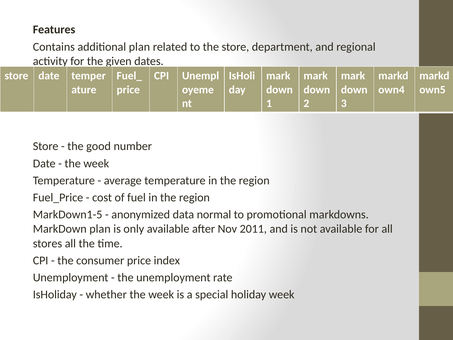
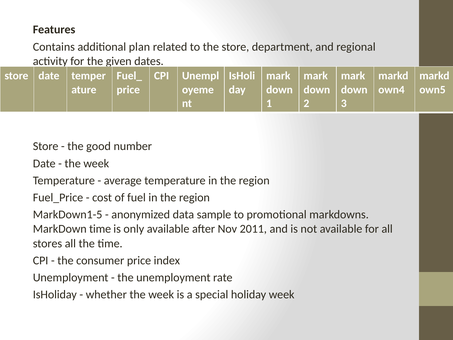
normal: normal -> sample
MarkDown plan: plan -> time
